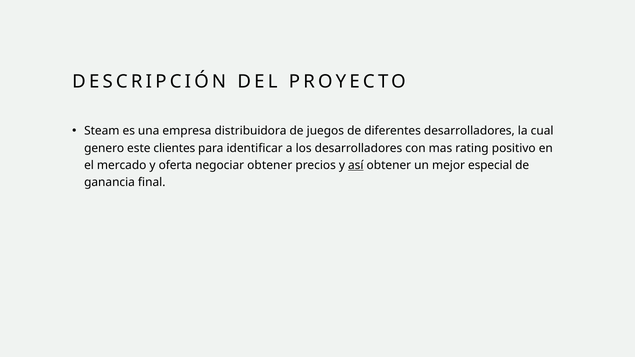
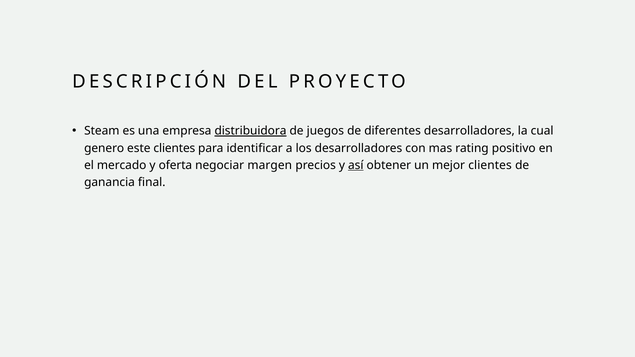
distribuidora underline: none -> present
negociar obtener: obtener -> margen
mejor especial: especial -> clientes
